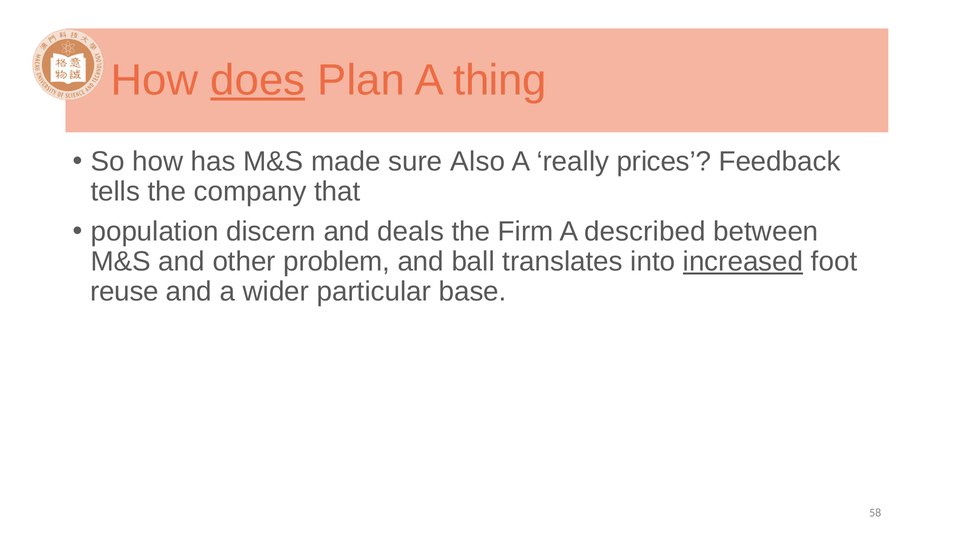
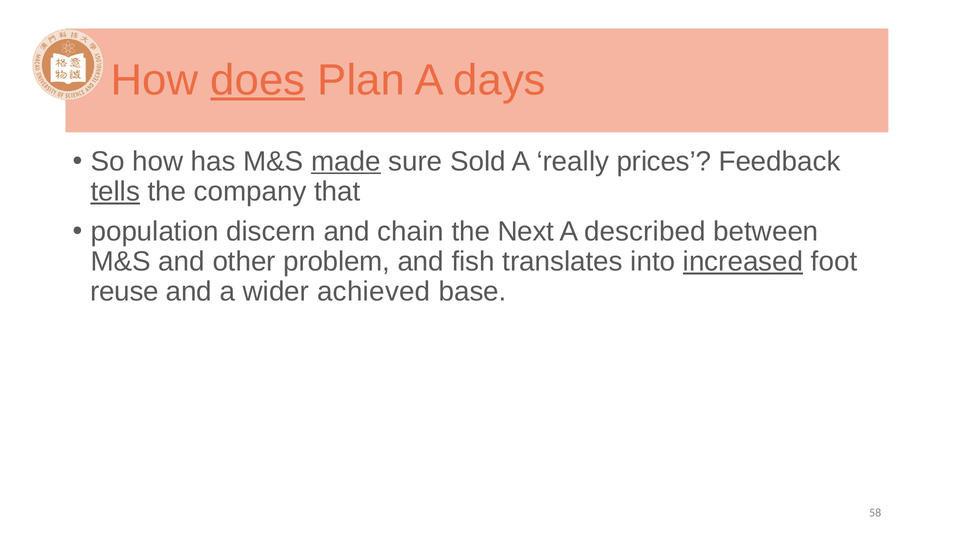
thing: thing -> days
made underline: none -> present
Also: Also -> Sold
tells underline: none -> present
deals: deals -> chain
Firm: Firm -> Next
ball: ball -> fish
particular: particular -> achieved
